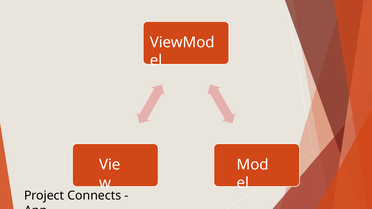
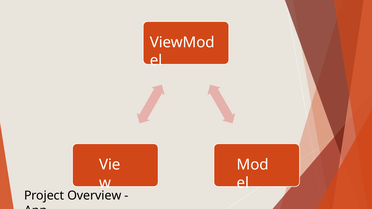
Connects: Connects -> Overview
